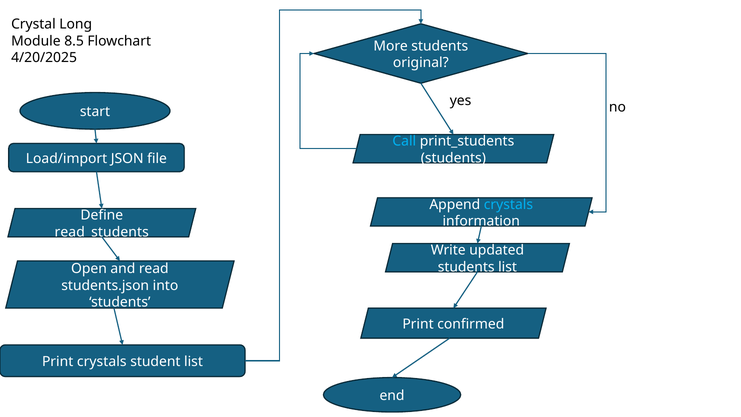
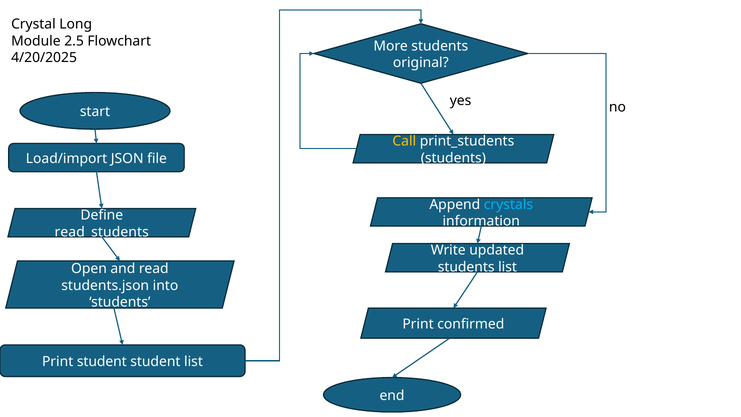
8.5: 8.5 -> 2.5
Call colour: light blue -> yellow
Print crystals: crystals -> student
